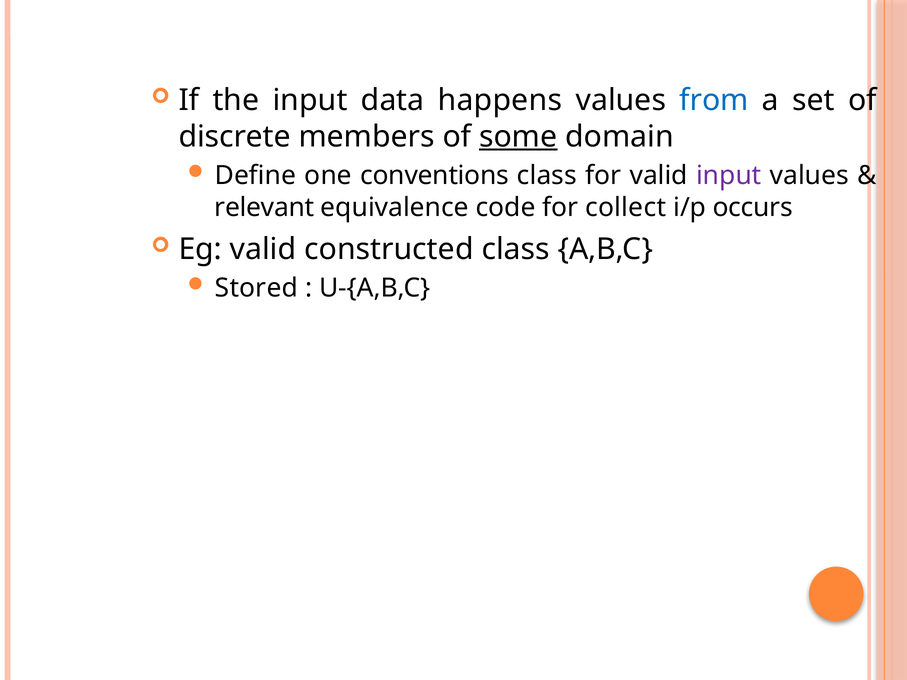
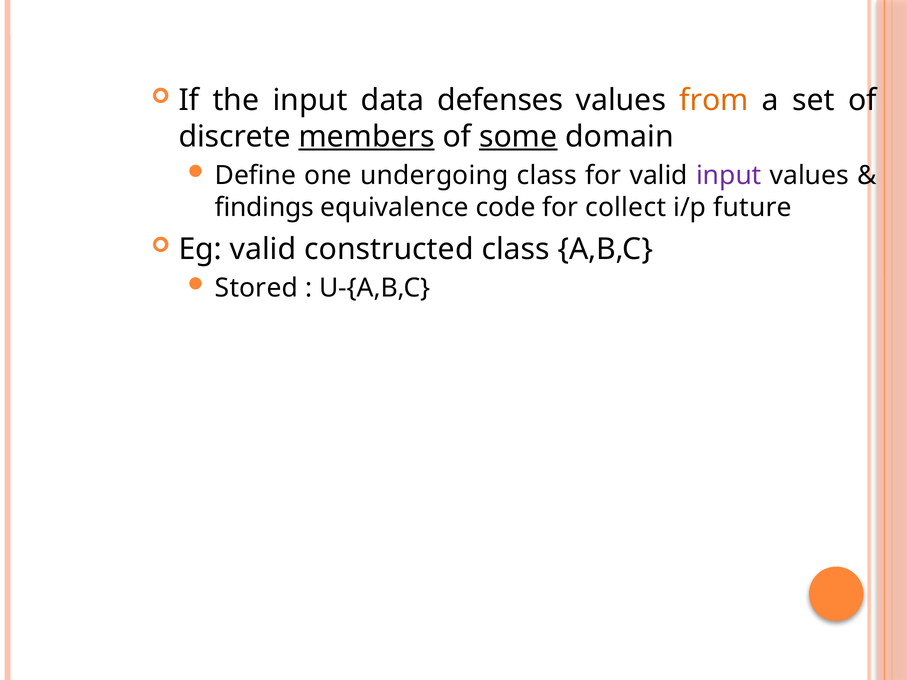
happens: happens -> defenses
from colour: blue -> orange
members underline: none -> present
conventions: conventions -> undergoing
relevant: relevant -> findings
occurs: occurs -> future
